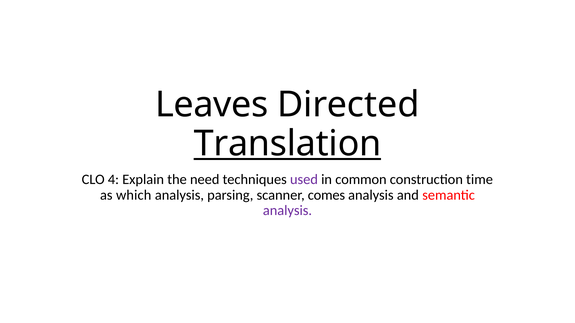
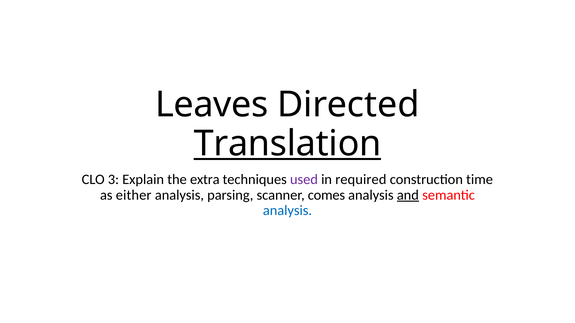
4: 4 -> 3
need: need -> extra
common: common -> required
which: which -> either
and underline: none -> present
analysis at (287, 211) colour: purple -> blue
